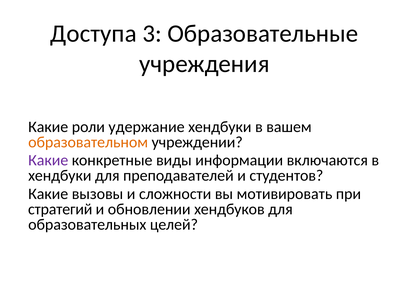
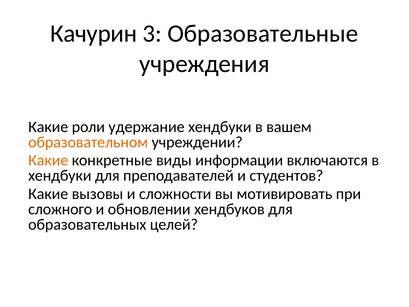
Доступа: Доступа -> Качурин
Какие at (48, 160) colour: purple -> orange
стратегий: стратегий -> сложного
